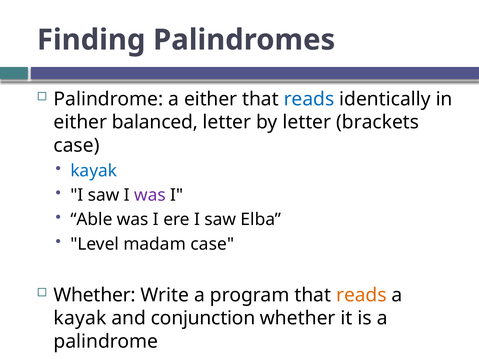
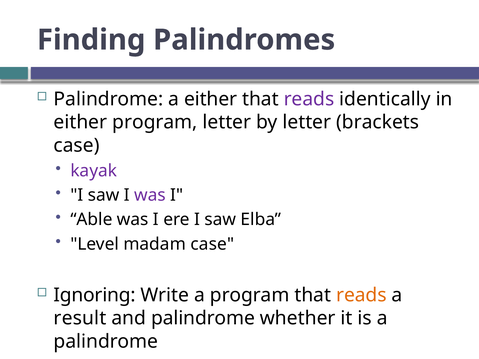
reads at (309, 99) colour: blue -> purple
either balanced: balanced -> program
kayak at (94, 171) colour: blue -> purple
Whether at (95, 295): Whether -> Ignoring
kayak at (80, 318): kayak -> result
and conjunction: conjunction -> palindrome
